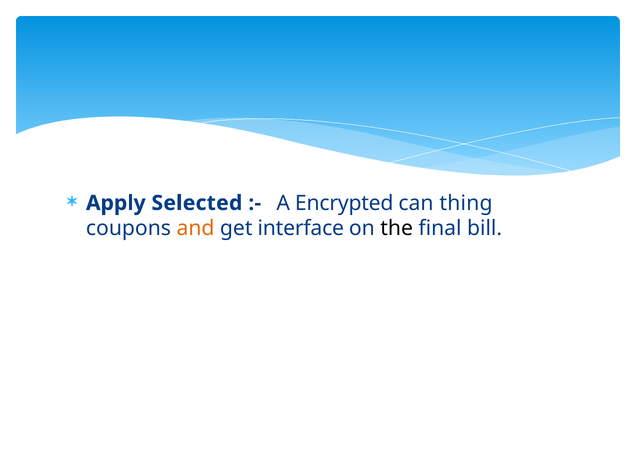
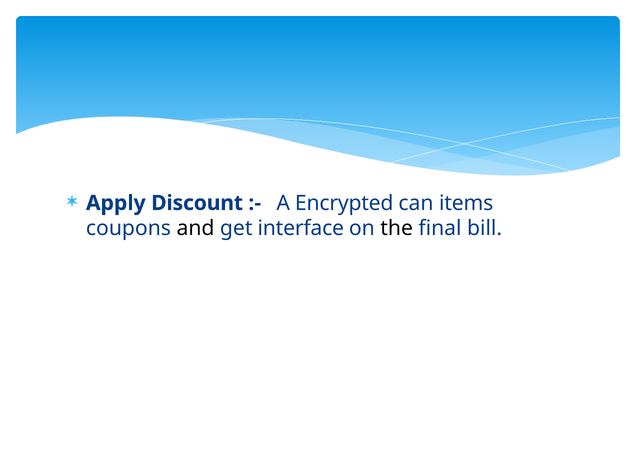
Selected: Selected -> Discount
thing: thing -> items
and colour: orange -> black
